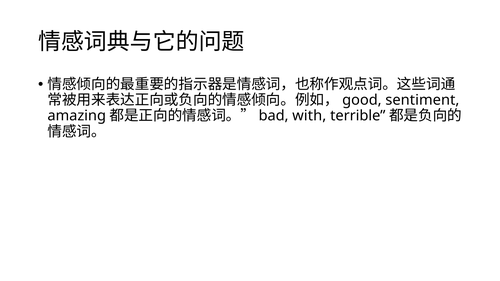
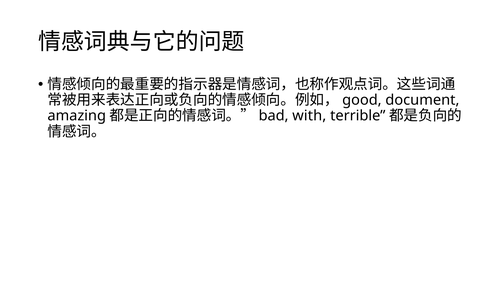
sentiment: sentiment -> document
